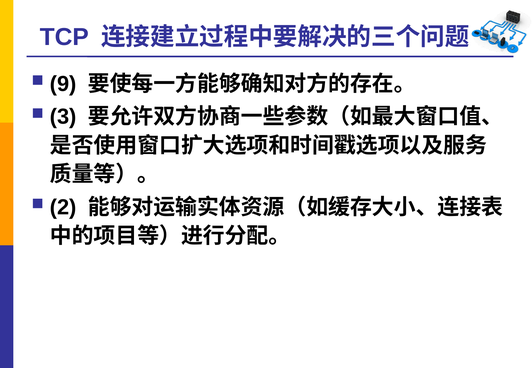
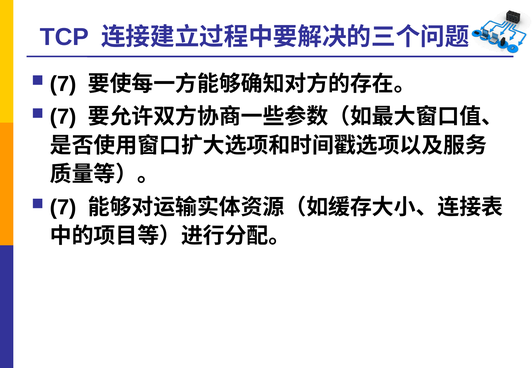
9 at (63, 84): 9 -> 7
3 at (63, 117): 3 -> 7
2 at (63, 207): 2 -> 7
